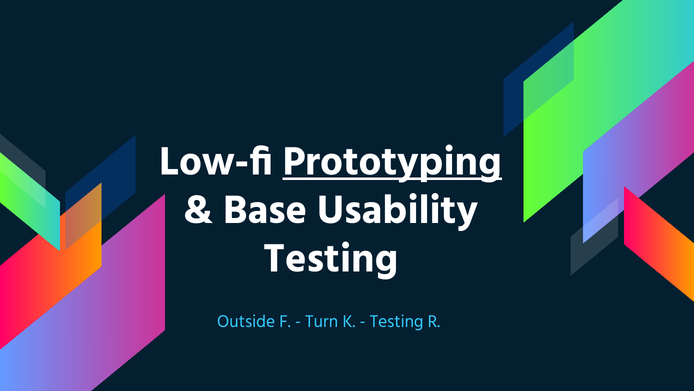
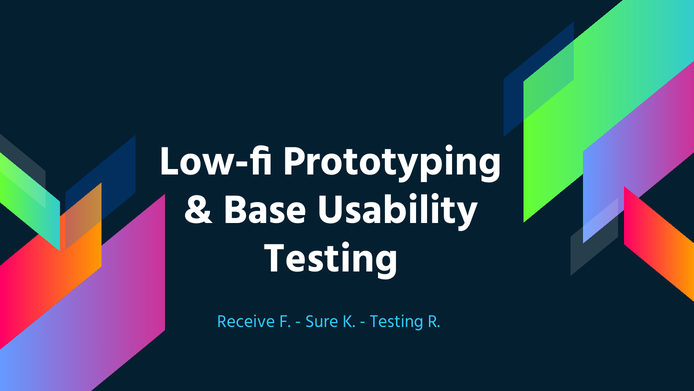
Prototyping underline: present -> none
Outside: Outside -> Receive
Turn: Turn -> Sure
